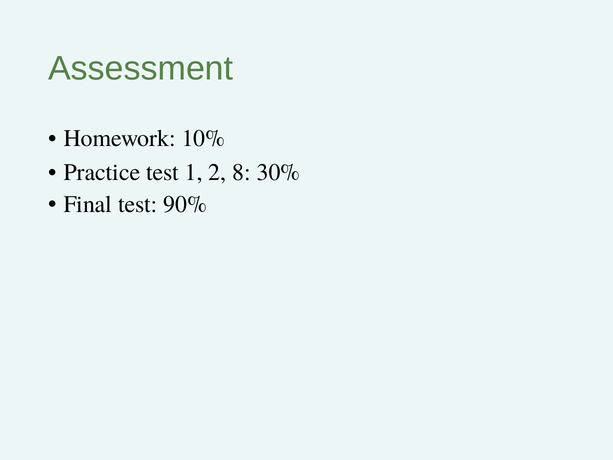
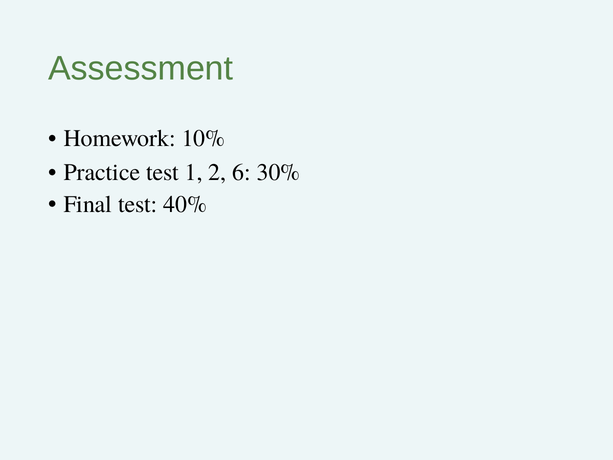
8: 8 -> 6
90%: 90% -> 40%
